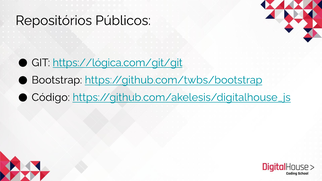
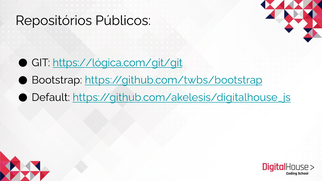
Código: Código -> Default
